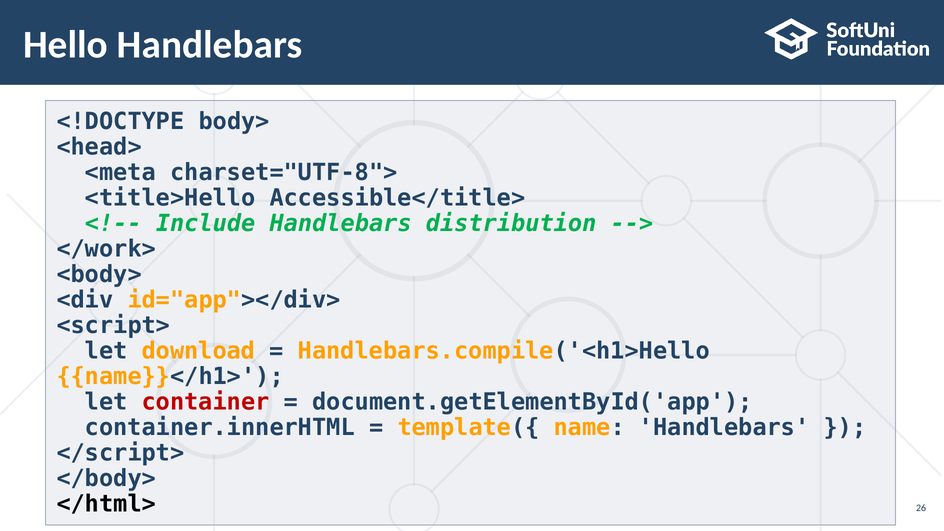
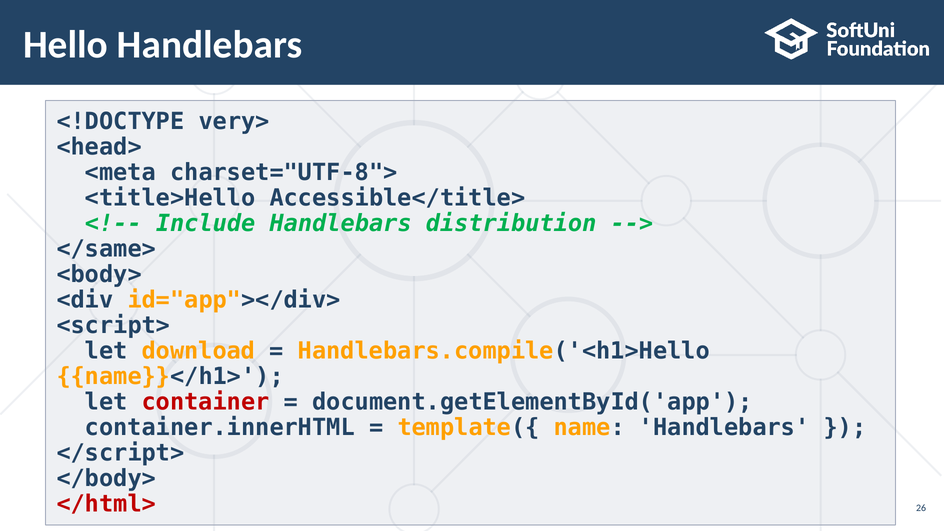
body>: body> -> very>
</work>: </work> -> </same>
</html> colour: black -> red
